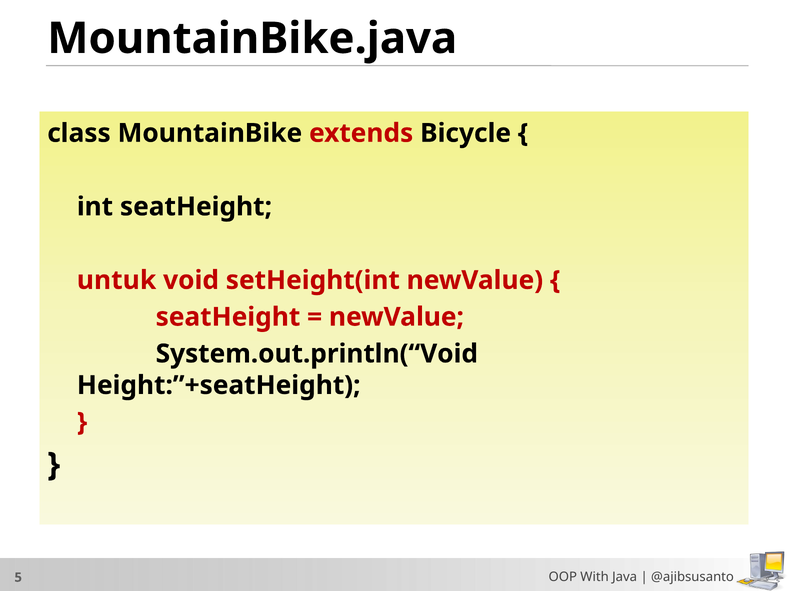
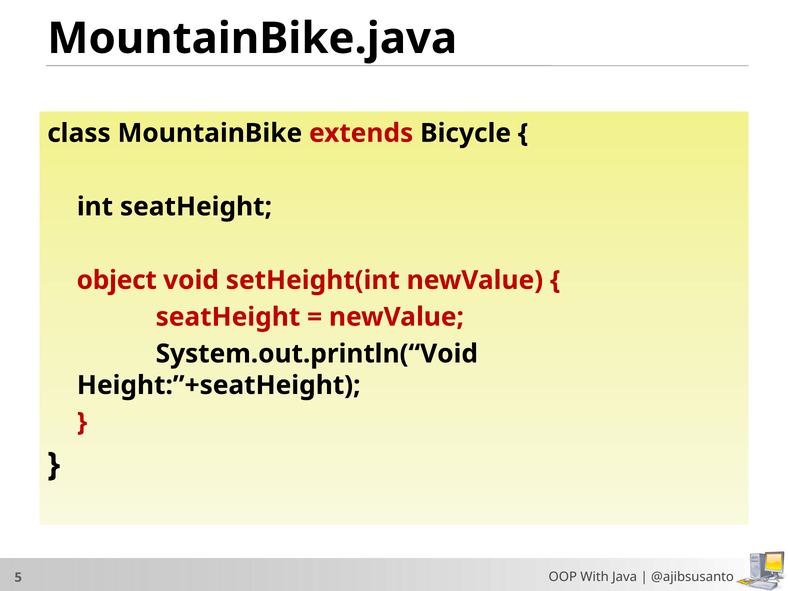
untuk: untuk -> object
